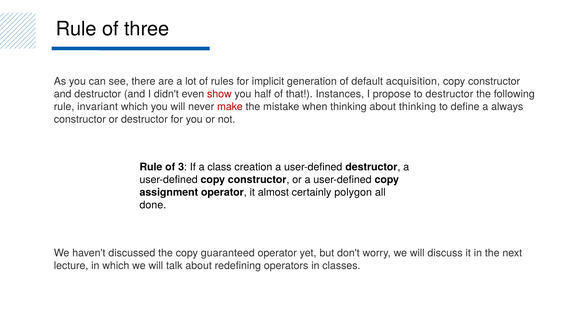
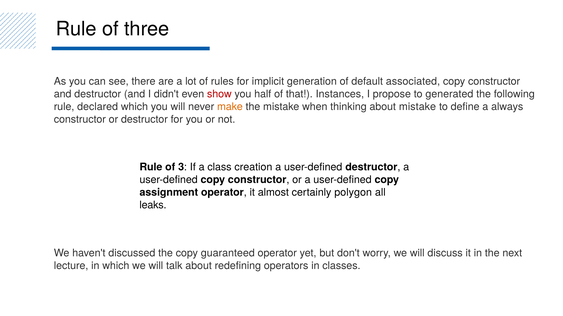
acquisition: acquisition -> associated
to destructor: destructor -> generated
invariant: invariant -> declared
make colour: red -> orange
about thinking: thinking -> mistake
done: done -> leaks
